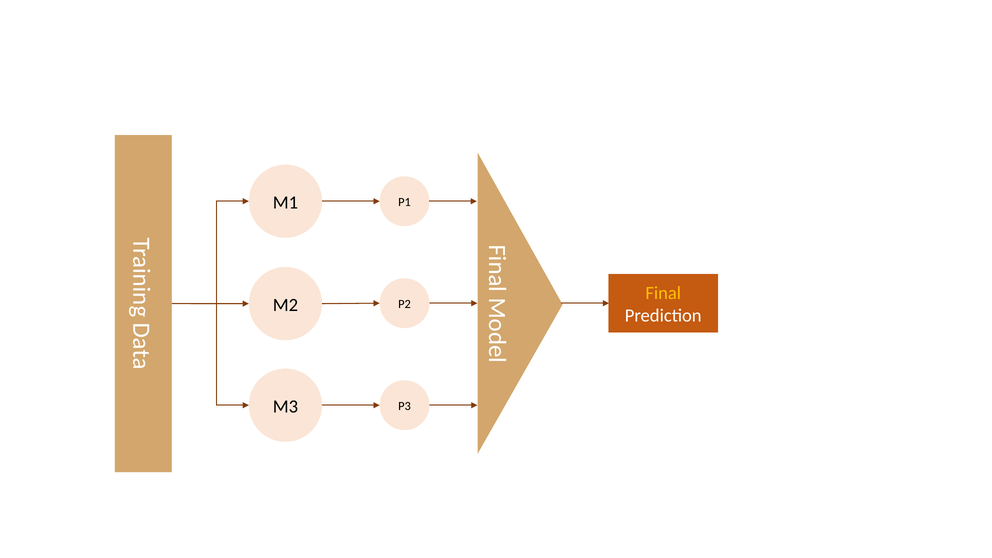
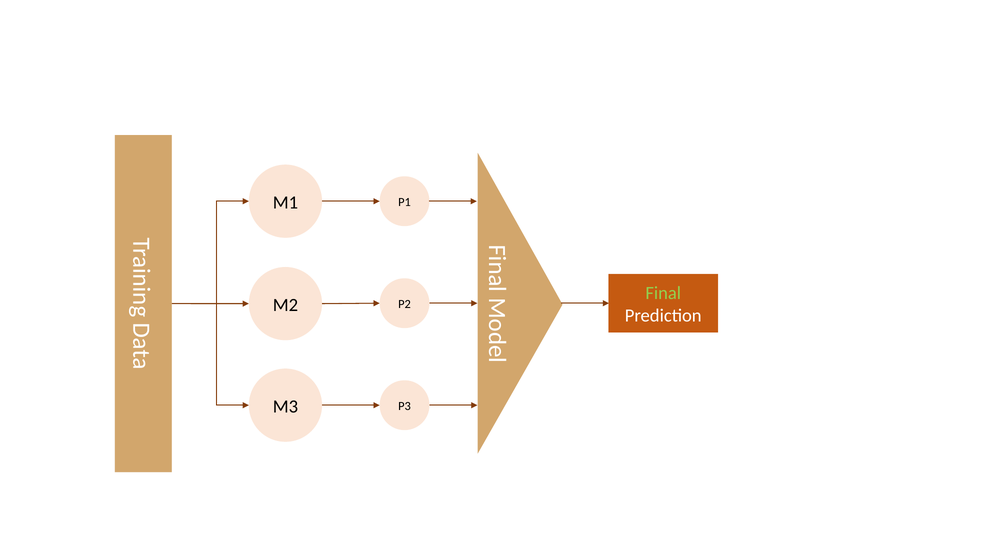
Final colour: yellow -> light green
